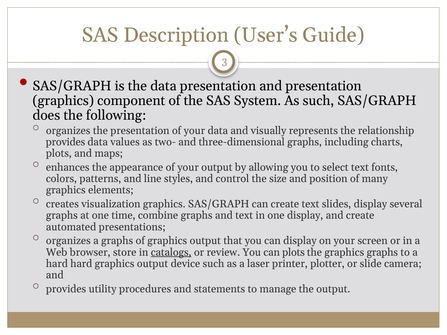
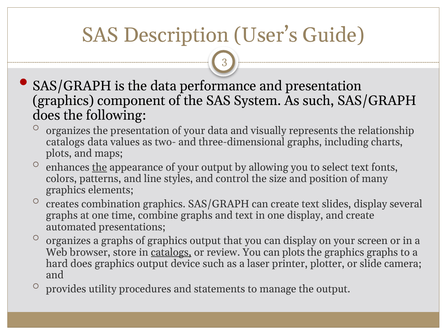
data presentation: presentation -> performance
provides at (65, 142): provides -> catalogs
the at (100, 167) underline: none -> present
visualization: visualization -> combination
hard hard: hard -> does
